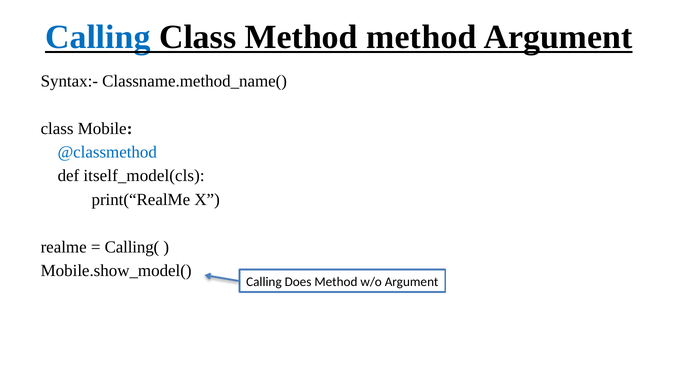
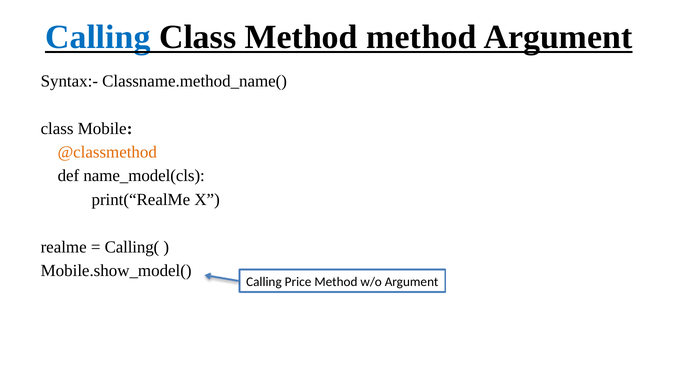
@classmethod colour: blue -> orange
itself_model(cls: itself_model(cls -> name_model(cls
Does: Does -> Price
